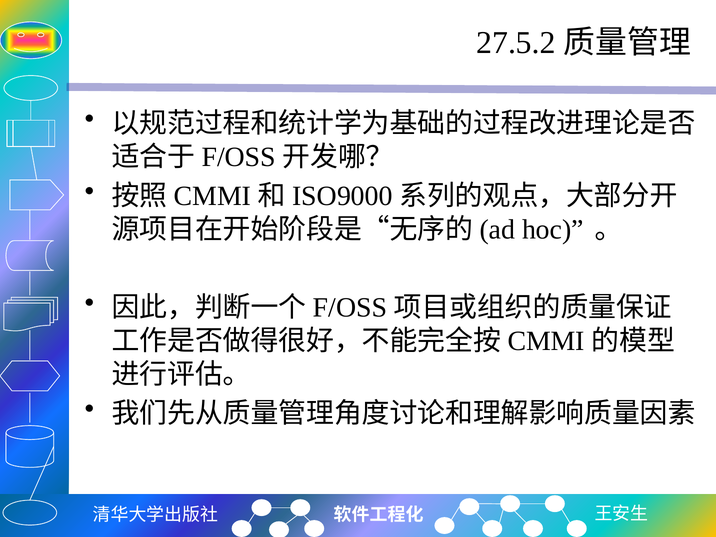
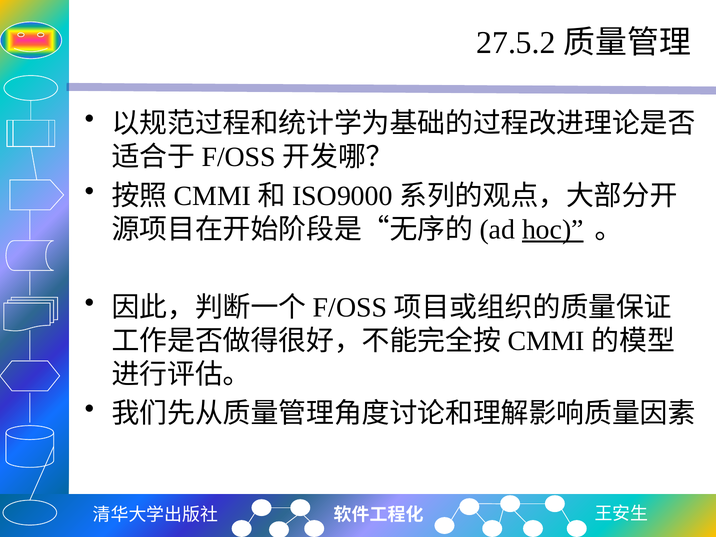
hoc underline: none -> present
